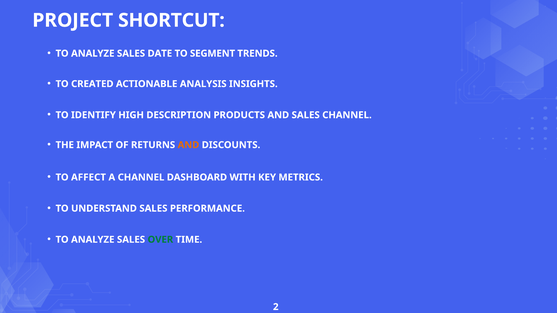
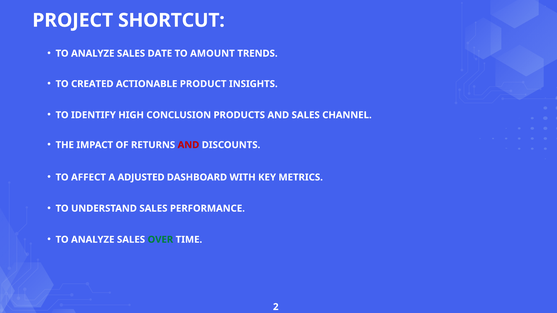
SEGMENT: SEGMENT -> AMOUNT
ANALYSIS: ANALYSIS -> PRODUCT
DESCRIPTION: DESCRIPTION -> CONCLUSION
AND at (188, 145) colour: orange -> red
A CHANNEL: CHANNEL -> ADJUSTED
